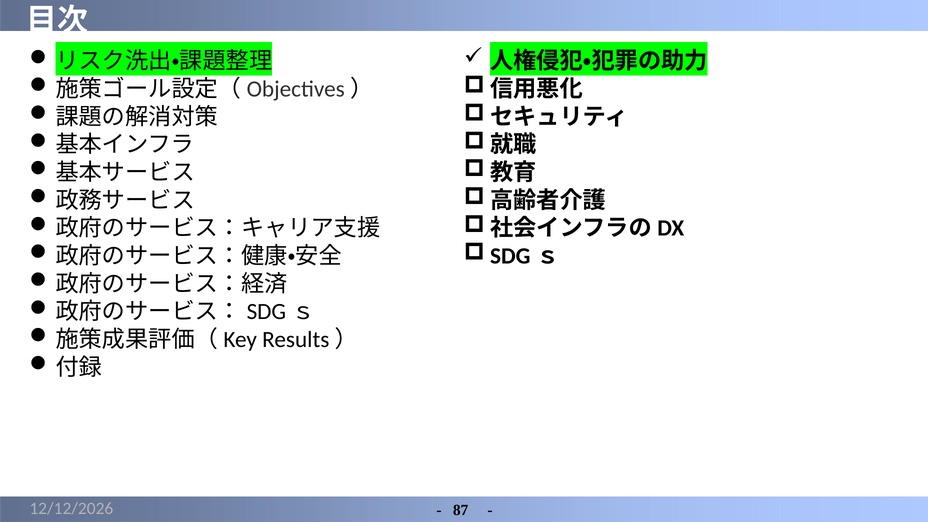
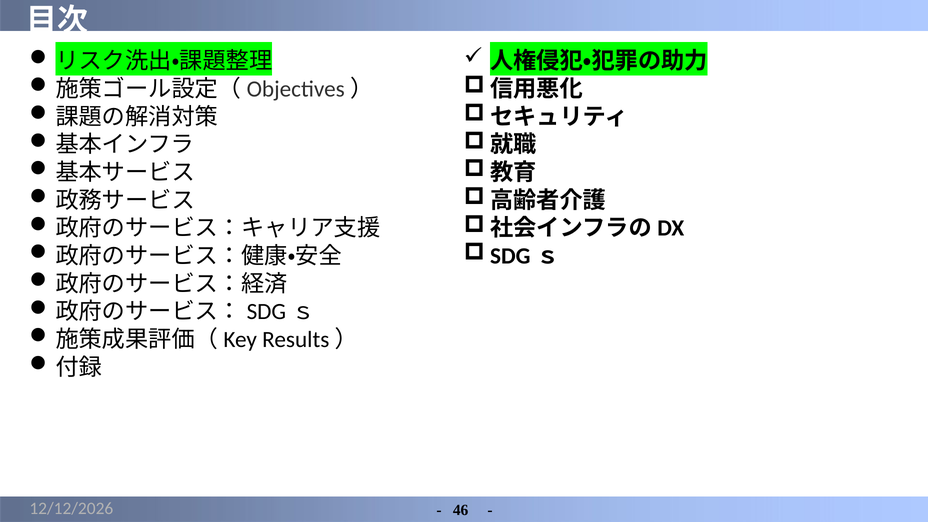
87: 87 -> 46
